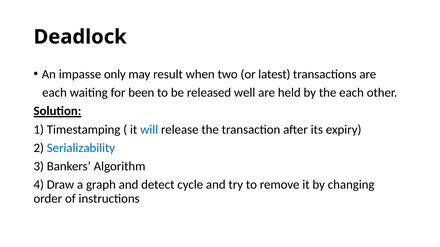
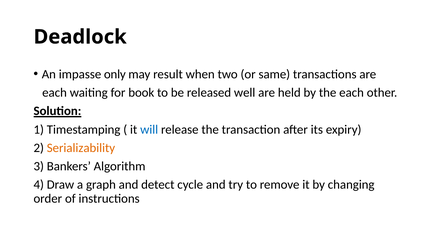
latest: latest -> same
been: been -> book
Serializability colour: blue -> orange
